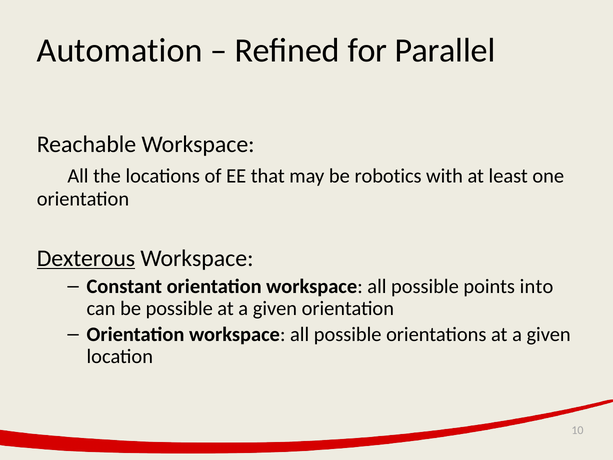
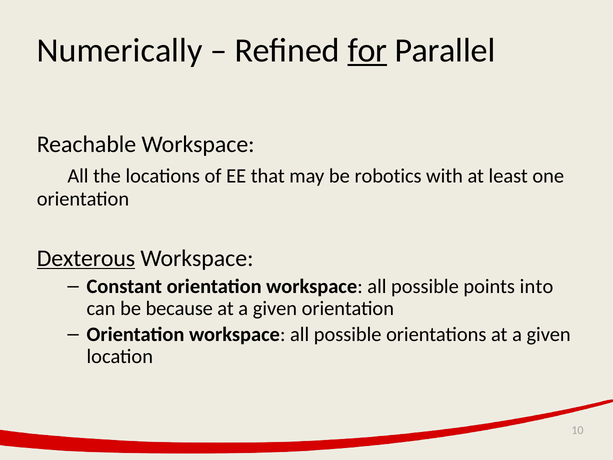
Automation: Automation -> Numerically
for underline: none -> present
be possible: possible -> because
